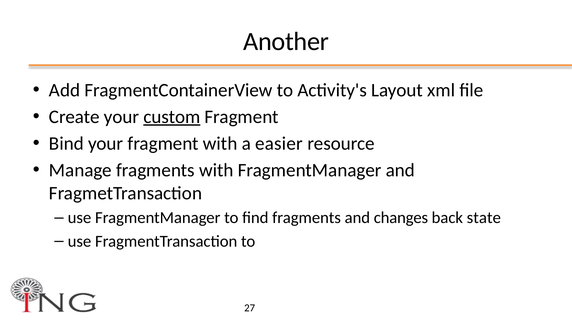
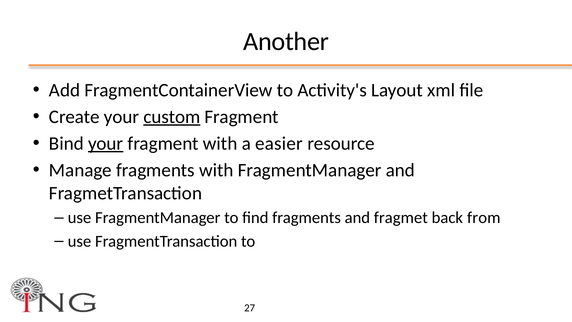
your at (106, 143) underline: none -> present
changes: changes -> fragmet
state: state -> from
